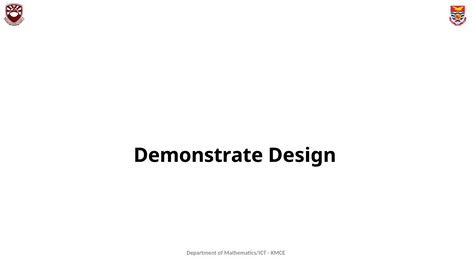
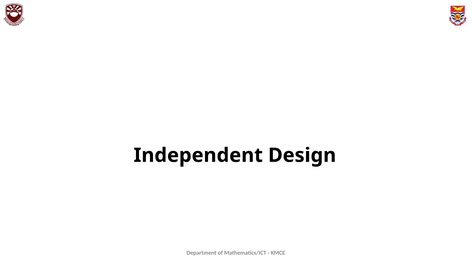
Demonstrate: Demonstrate -> Independent
